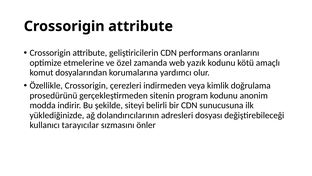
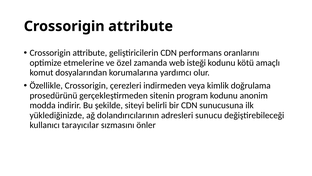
yazık: yazık -> isteği
dosyası: dosyası -> sunucu
